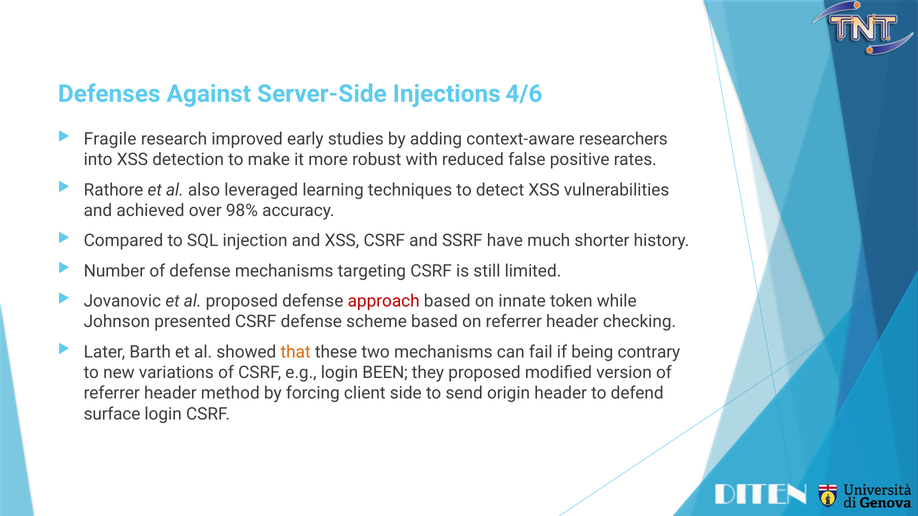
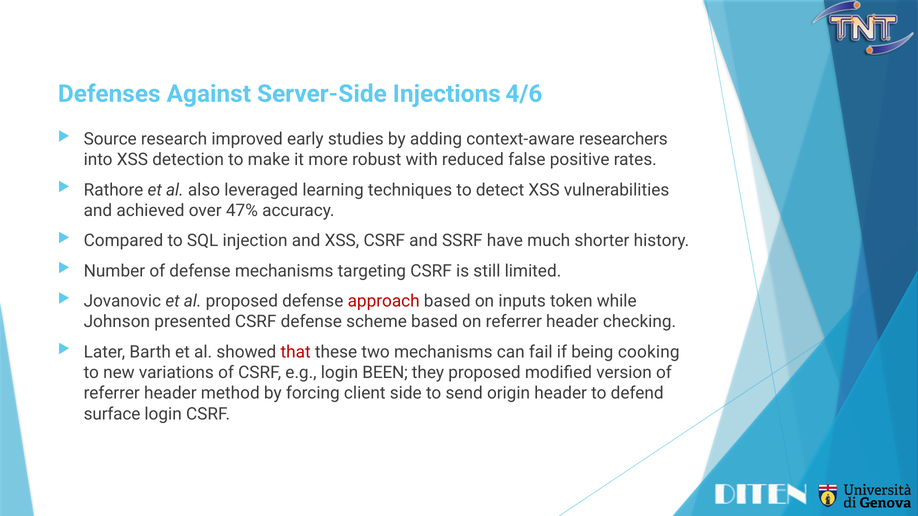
Fragile: Fragile -> Source
98%: 98% -> 47%
innate: innate -> inputs
that colour: orange -> red
contrary: contrary -> cooking
